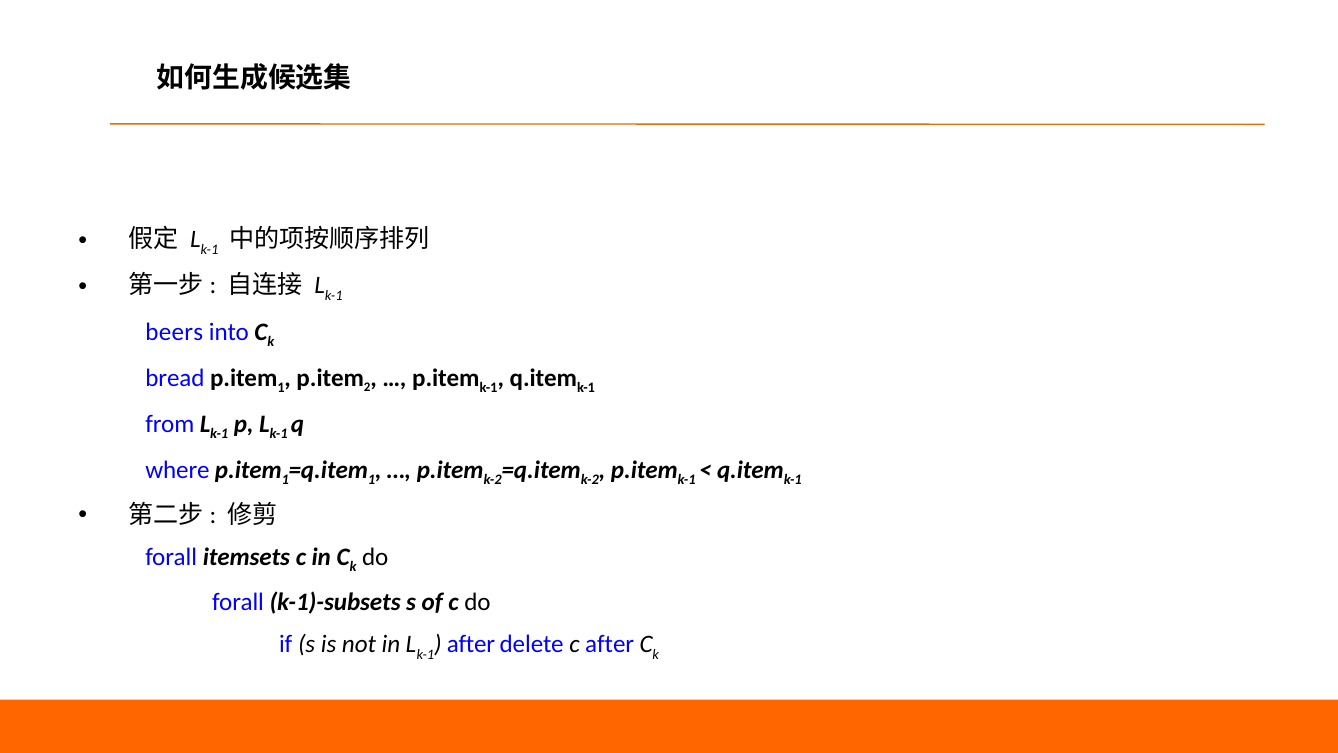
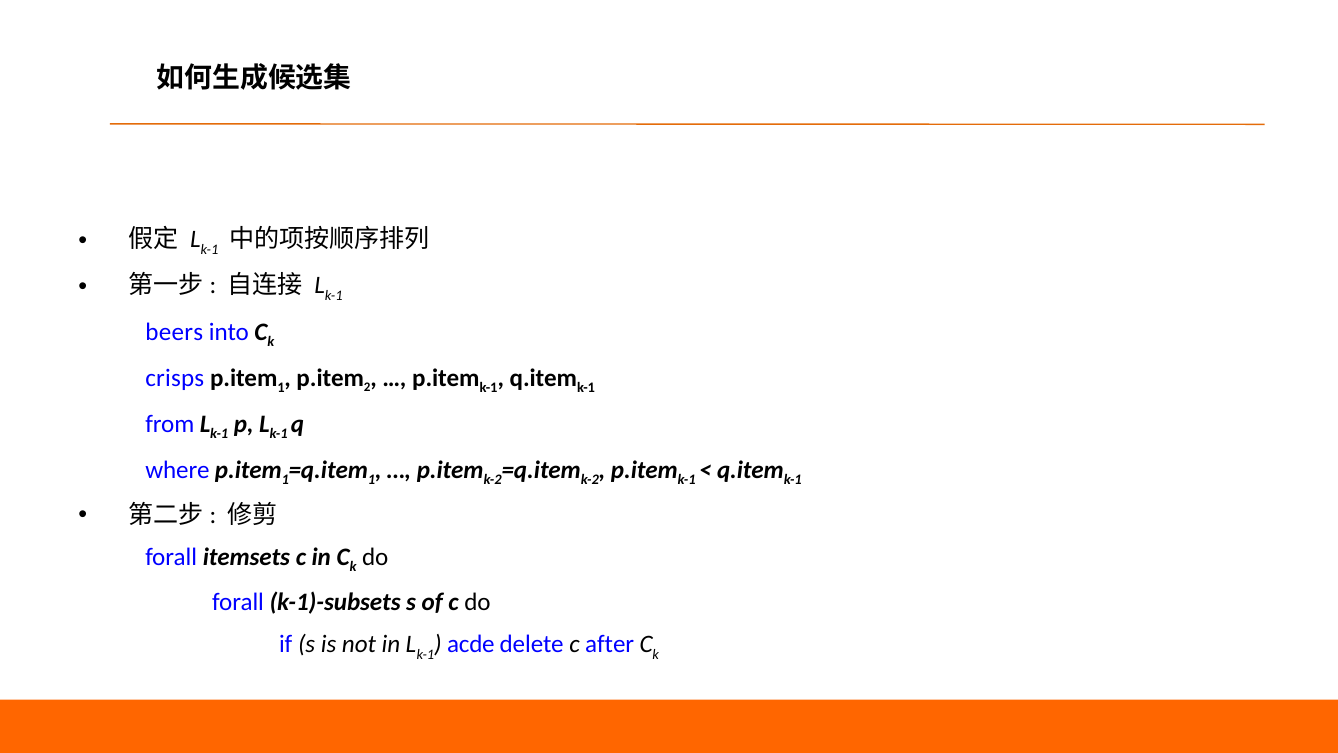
bread: bread -> crisps
after at (471, 644): after -> acde
